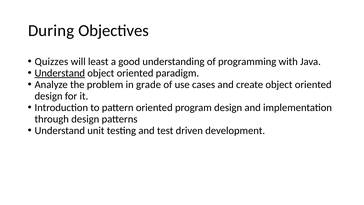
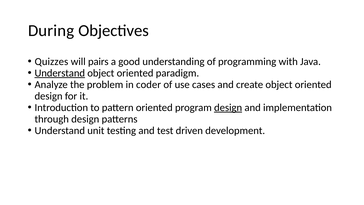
least: least -> pairs
grade: grade -> coder
design at (228, 107) underline: none -> present
